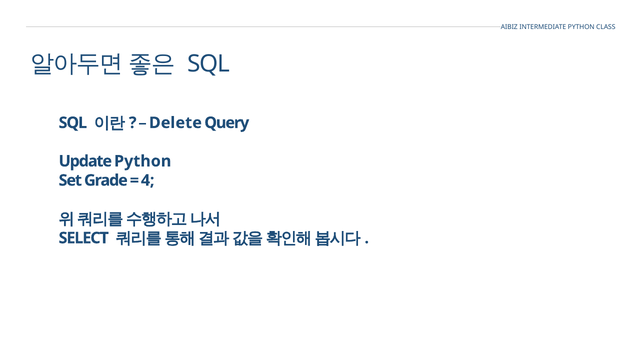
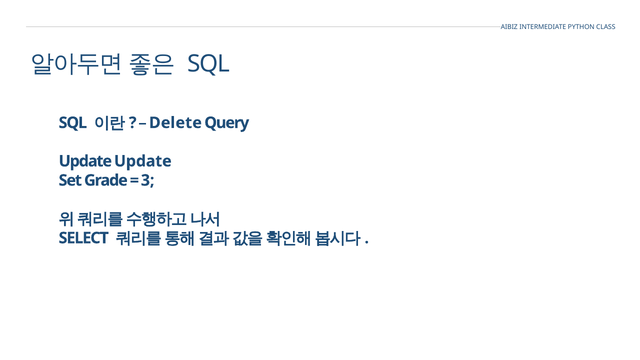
Update Python: Python -> Update
4: 4 -> 3
